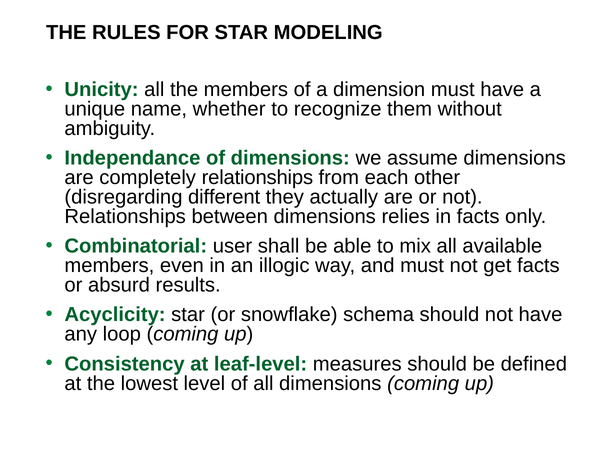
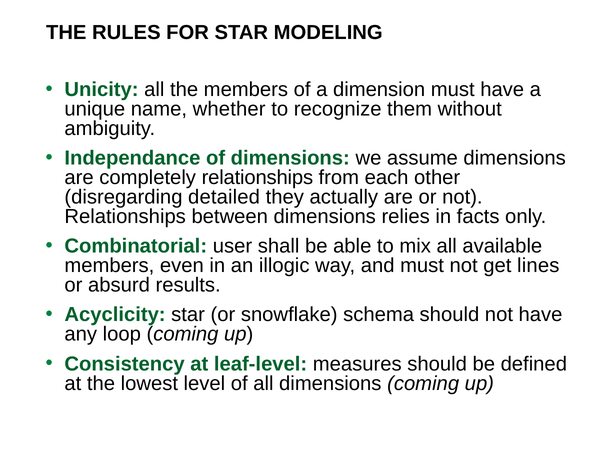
different: different -> detailed
get facts: facts -> lines
